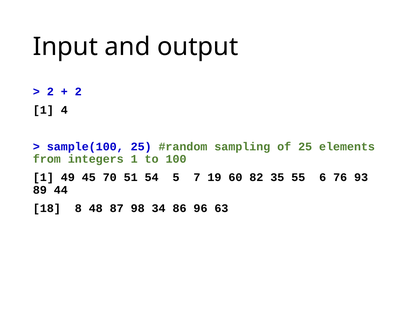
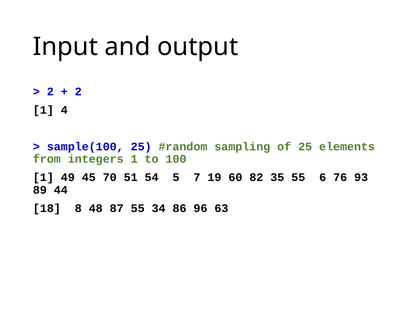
87 98: 98 -> 55
